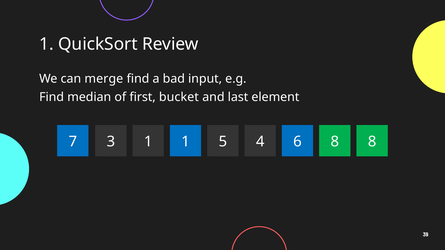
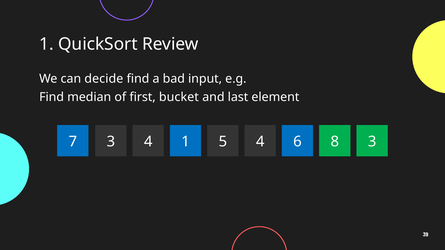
merge: merge -> decide
3 1: 1 -> 4
7 8: 8 -> 3
